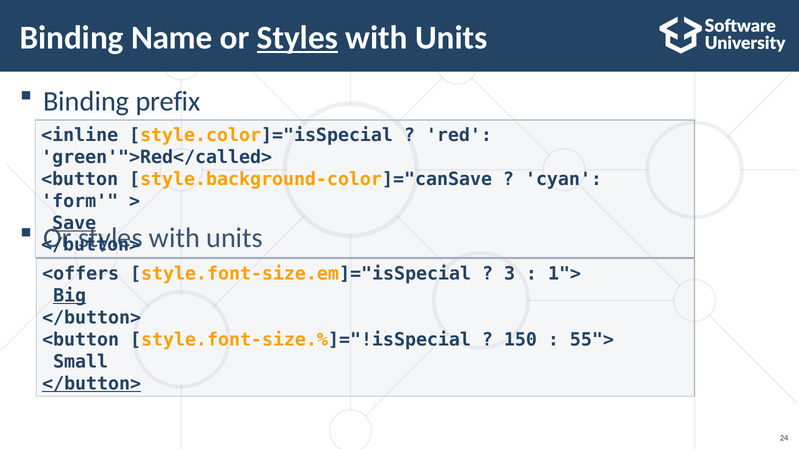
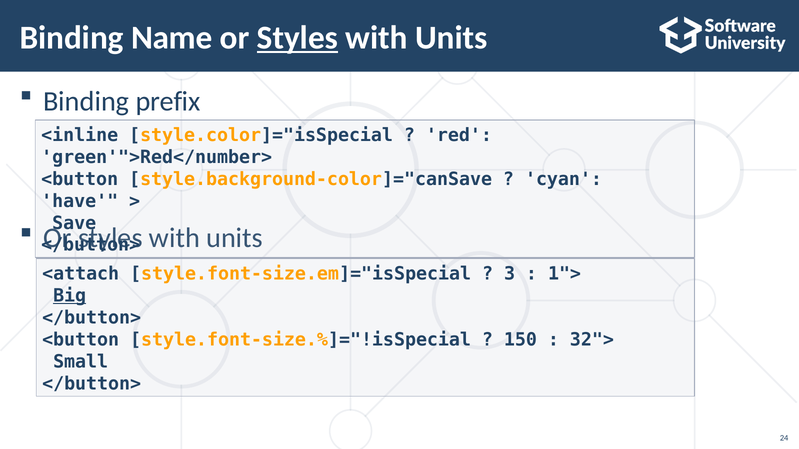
green'">Red</called>: green'">Red</called> -> green'">Red</number>
form: form -> have
Save underline: present -> none
<offers: <offers -> <attach
55">: 55"> -> 32">
</button> at (92, 384) underline: present -> none
